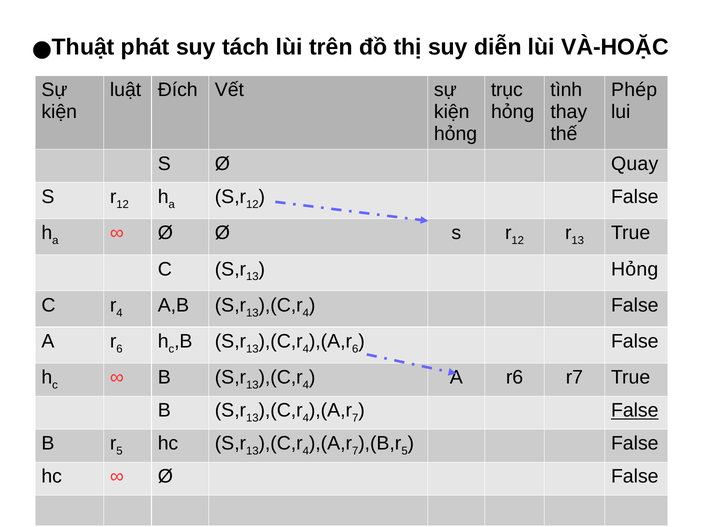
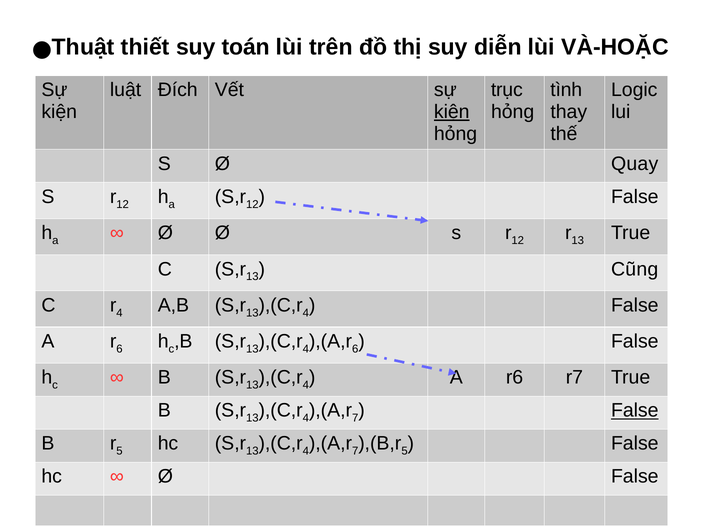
phát: phát -> thiết
tách: tách -> toán
Phép: Phép -> Logic
kiện at (452, 112) underline: none -> present
Hỏng at (635, 269): Hỏng -> Cũng
